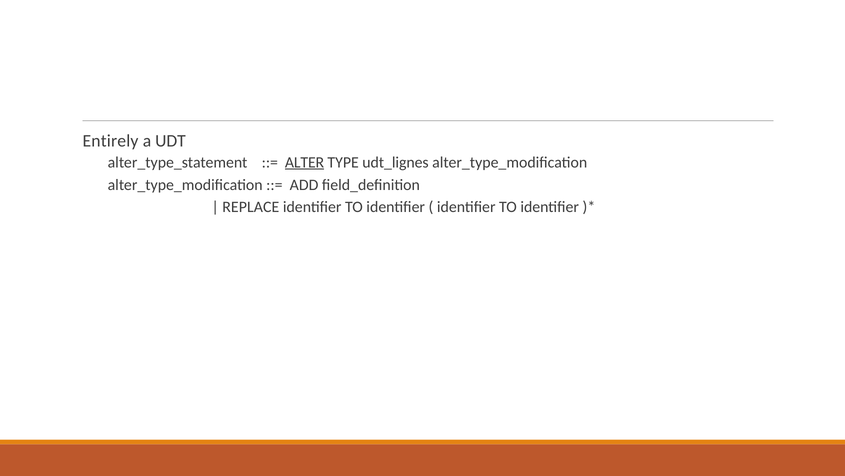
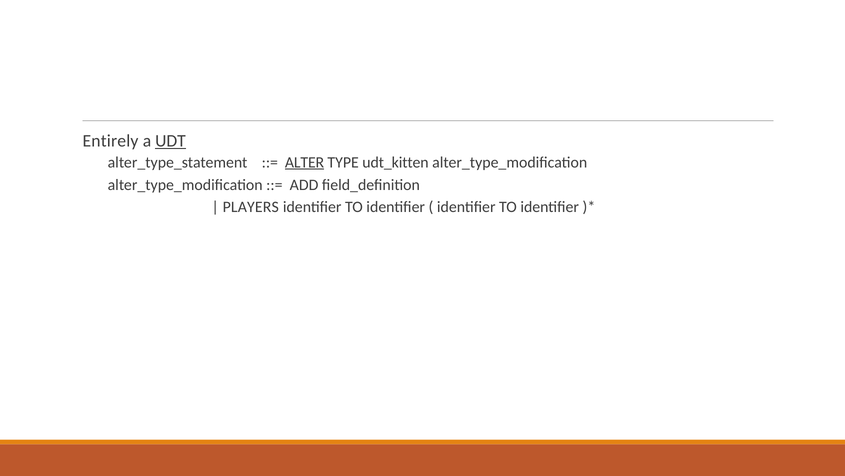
UDT underline: none -> present
udt_lignes: udt_lignes -> udt_kitten
REPLACE: REPLACE -> PLAYERS
